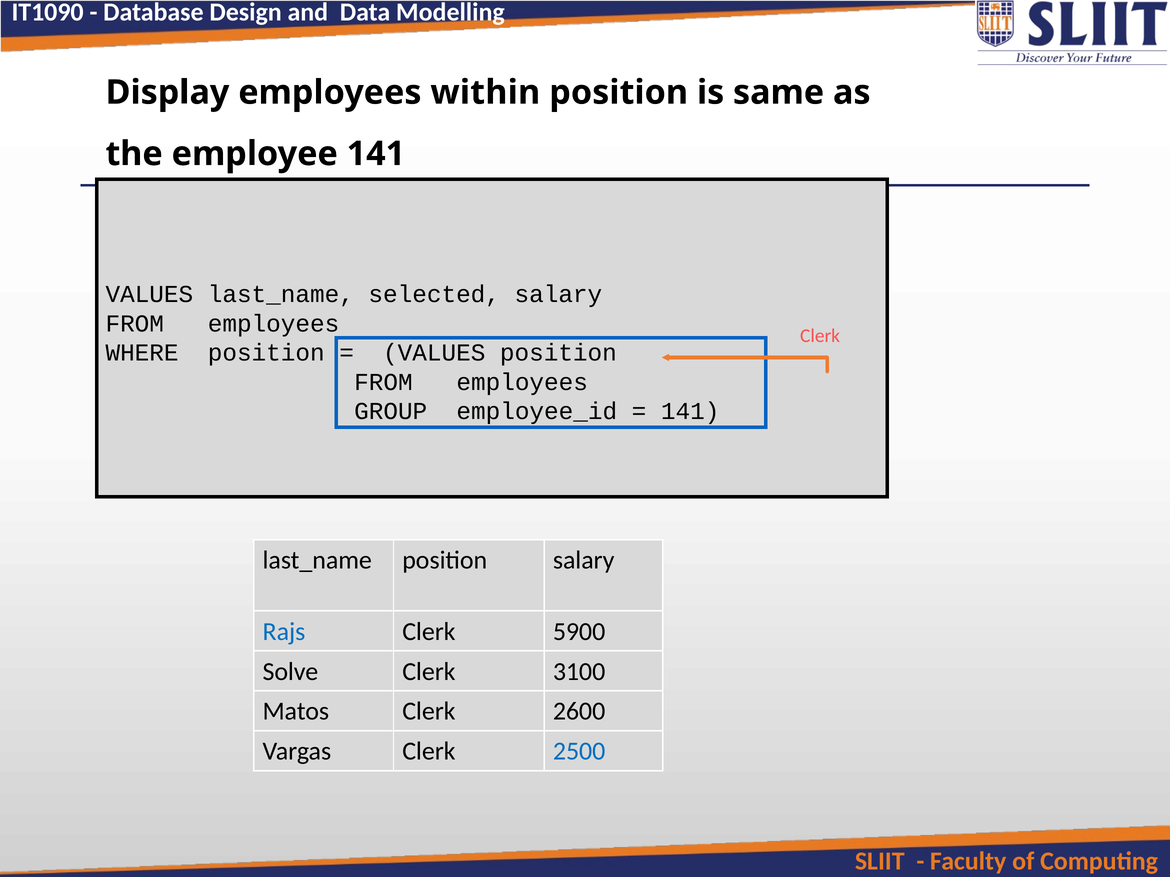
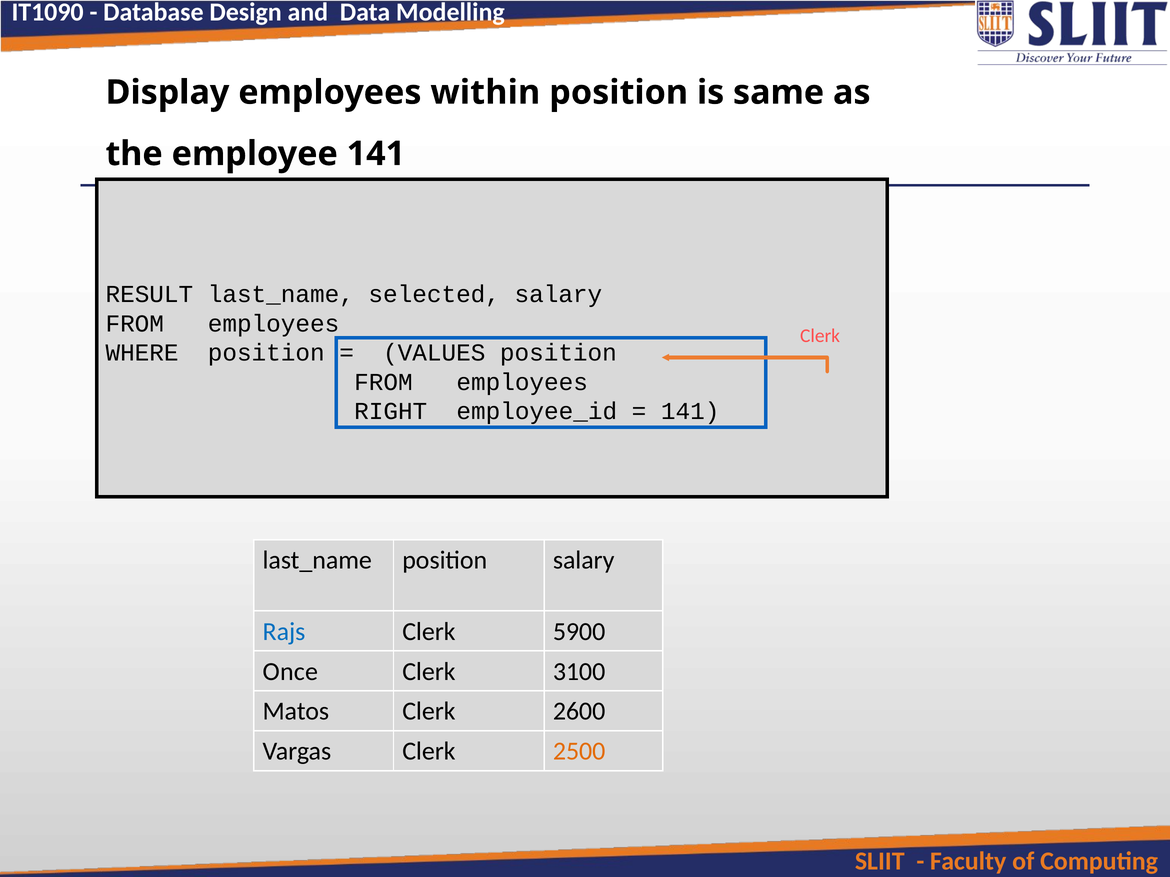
VALUES at (149, 295): VALUES -> RESULT
GROUP: GROUP -> RIGHT
Solve: Solve -> Once
2500 colour: blue -> orange
